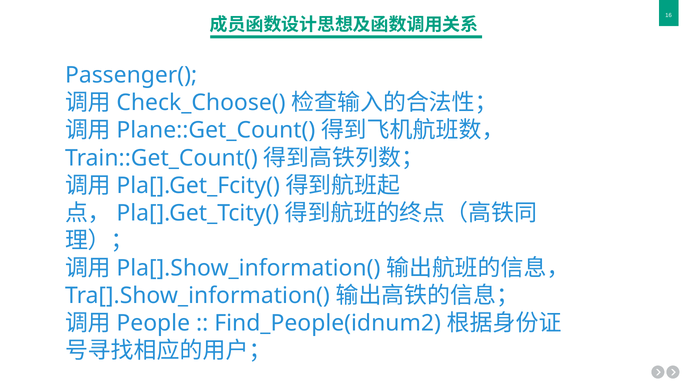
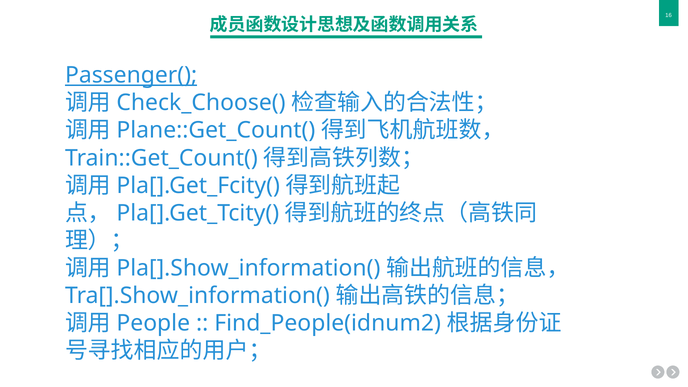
Passenger( underline: none -> present
